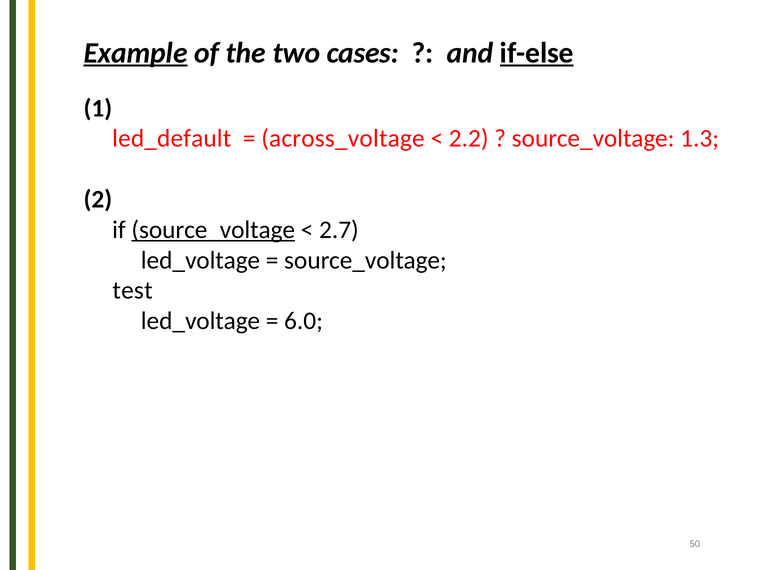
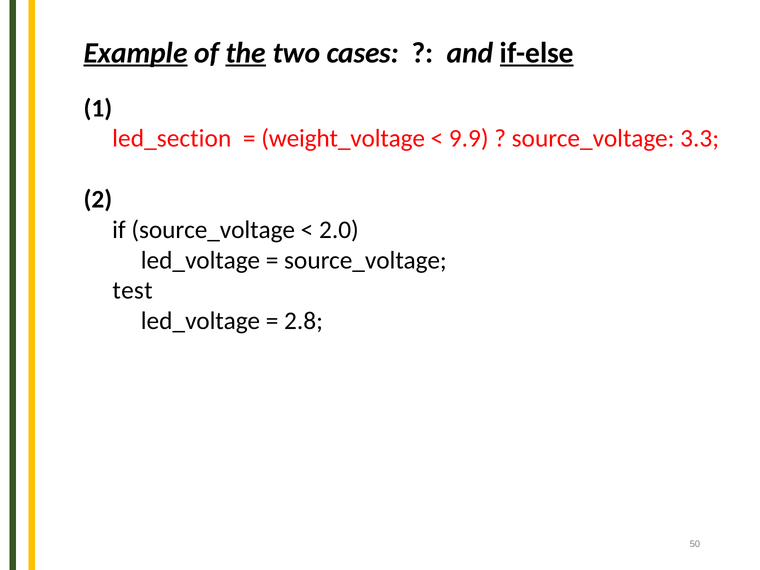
the underline: none -> present
led_default: led_default -> led_section
across_voltage: across_voltage -> weight_voltage
2.2: 2.2 -> 9.9
1.3: 1.3 -> 3.3
source_voltage at (213, 230) underline: present -> none
2.7: 2.7 -> 2.0
6.0: 6.0 -> 2.8
